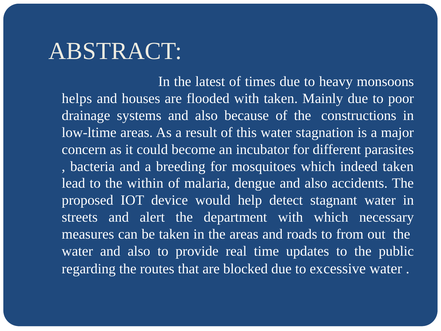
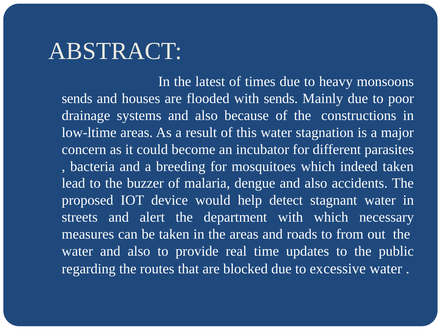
helps at (77, 98): helps -> sends
with taken: taken -> sends
within: within -> buzzer
